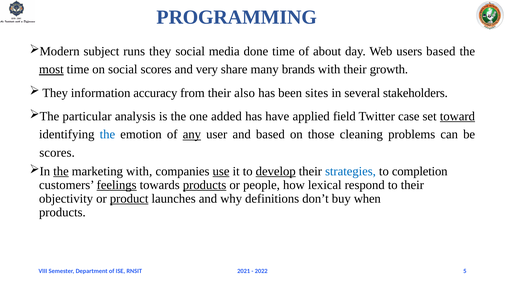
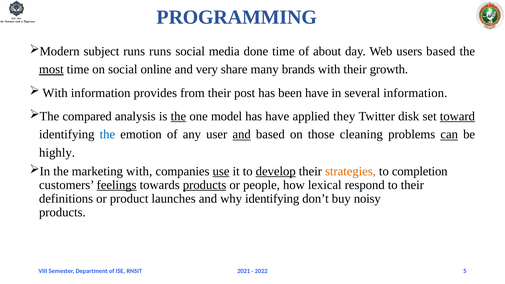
runs they: they -> runs
social scores: scores -> online
They at (55, 93): They -> With
accuracy: accuracy -> provides
also: also -> post
been sites: sites -> have
several stakeholders: stakeholders -> information
particular: particular -> compared
the at (178, 116) underline: none -> present
added: added -> model
field: field -> they
case: case -> disk
any underline: present -> none
and at (242, 134) underline: none -> present
can underline: none -> present
scores at (57, 153): scores -> highly
the at (61, 171) underline: present -> none
strategies colour: blue -> orange
objectivity: objectivity -> definitions
product underline: present -> none
why definitions: definitions -> identifying
when: when -> noisy
